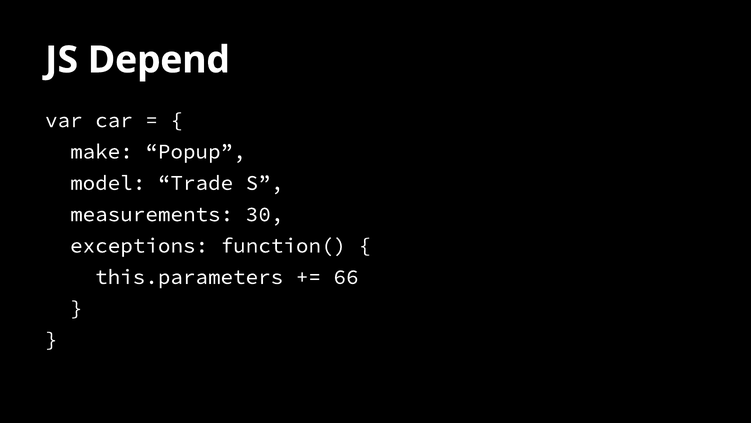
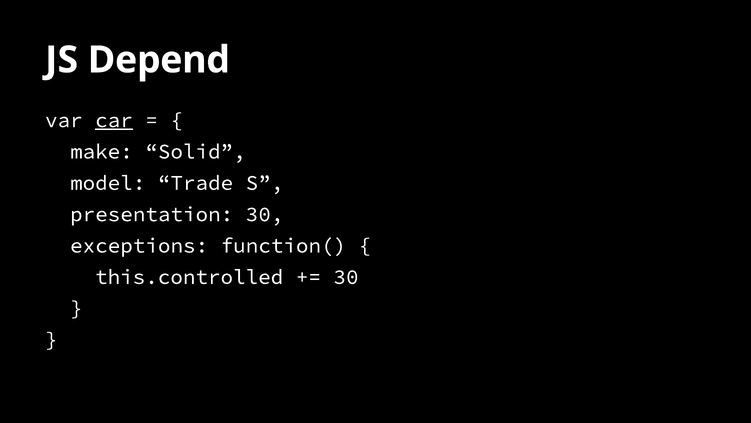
car underline: none -> present
Popup: Popup -> Solid
measurements: measurements -> presentation
this.parameters: this.parameters -> this.controlled
66 at (346, 277): 66 -> 30
